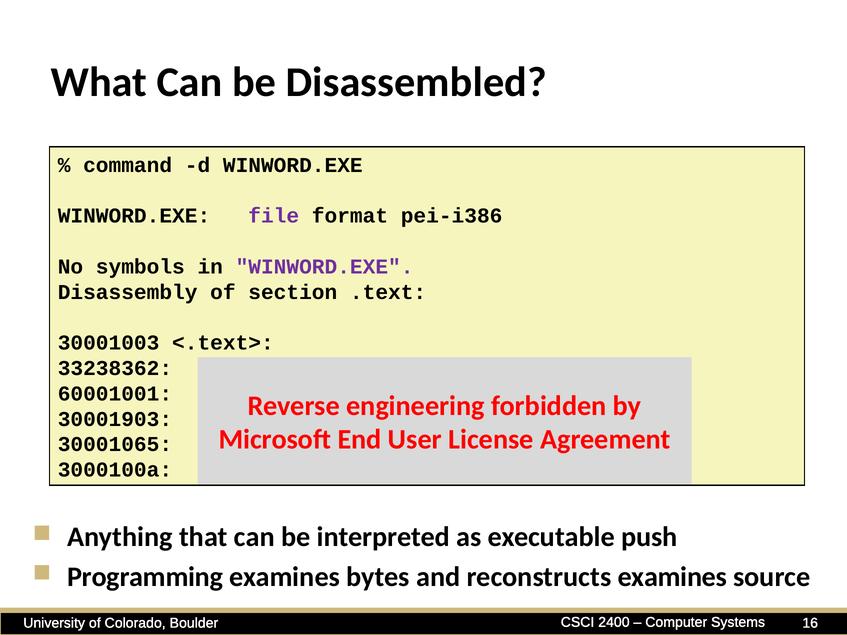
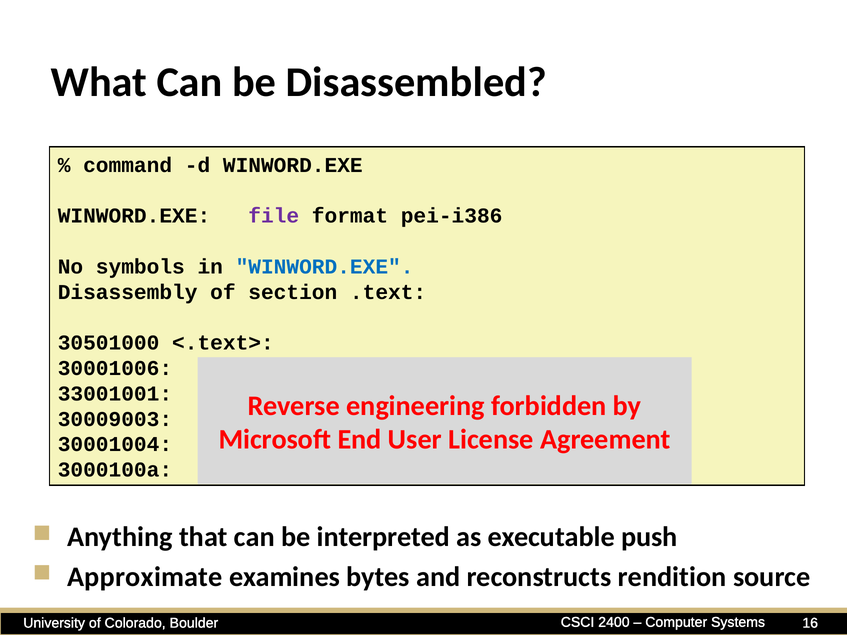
WINWORD.EXE at (325, 267) colour: purple -> blue
30001003: 30001003 -> 30501000
33238362: 33238362 -> 30001006
60001001: 60001001 -> 33001001
30001903: 30001903 -> 30009003
30001065: 30001065 -> 30001004
Programming: Programming -> Approximate
reconstructs examines: examines -> rendition
